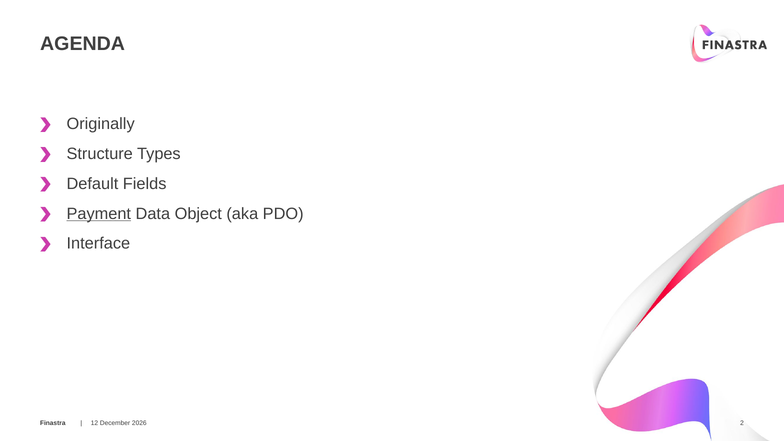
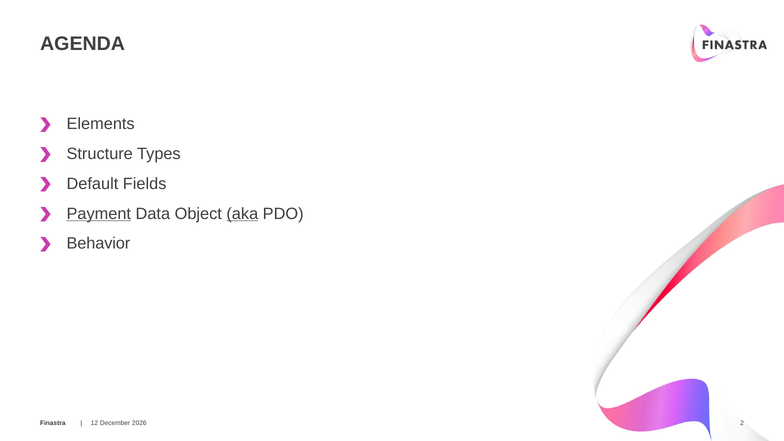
Originally: Originally -> Elements
aka underline: none -> present
Interface: Interface -> Behavior
